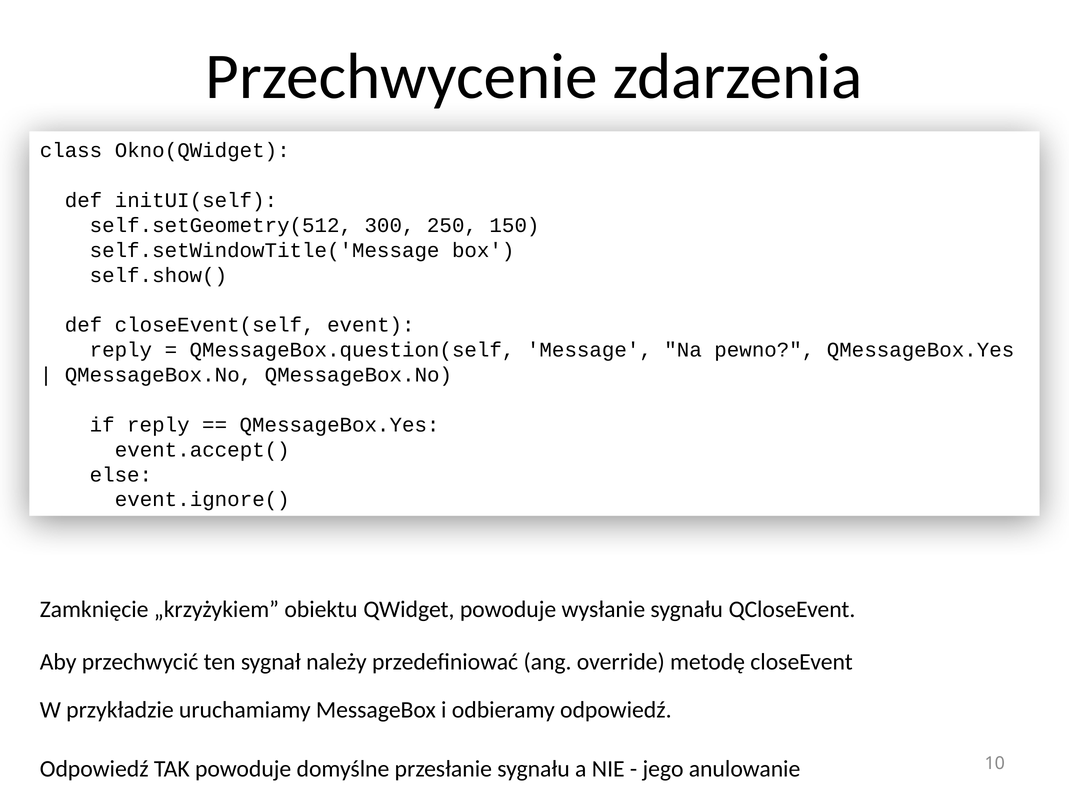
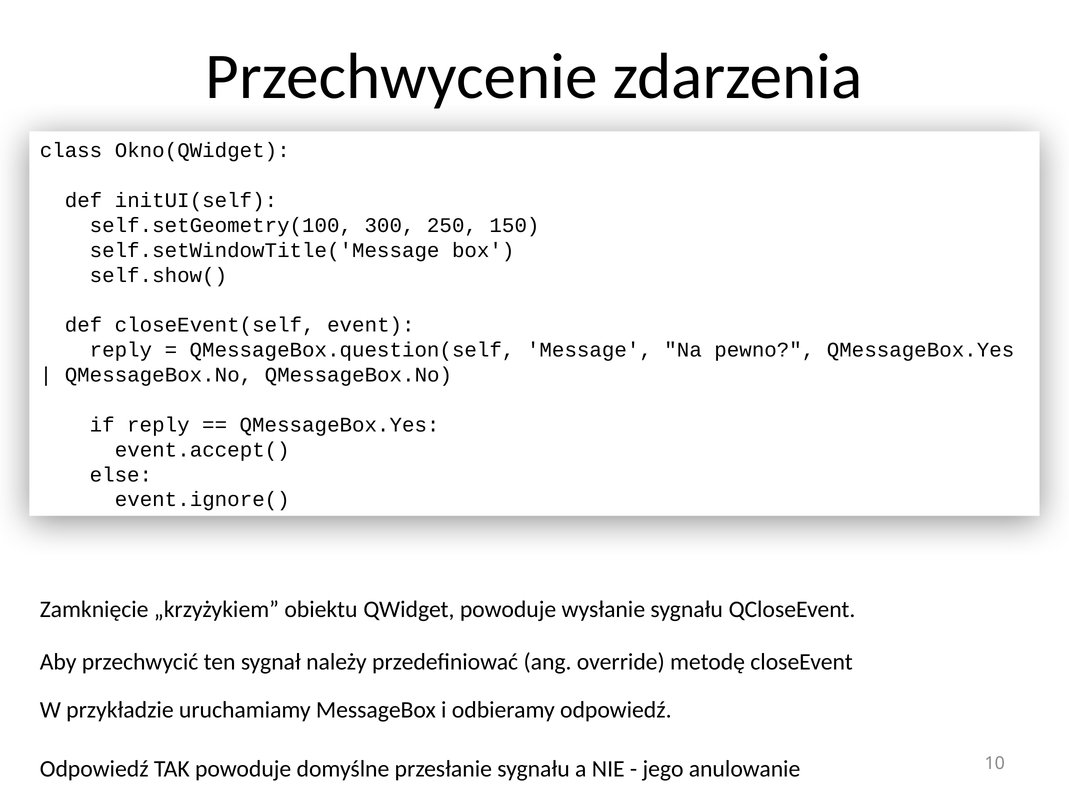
self.setGeometry(512: self.setGeometry(512 -> self.setGeometry(100
